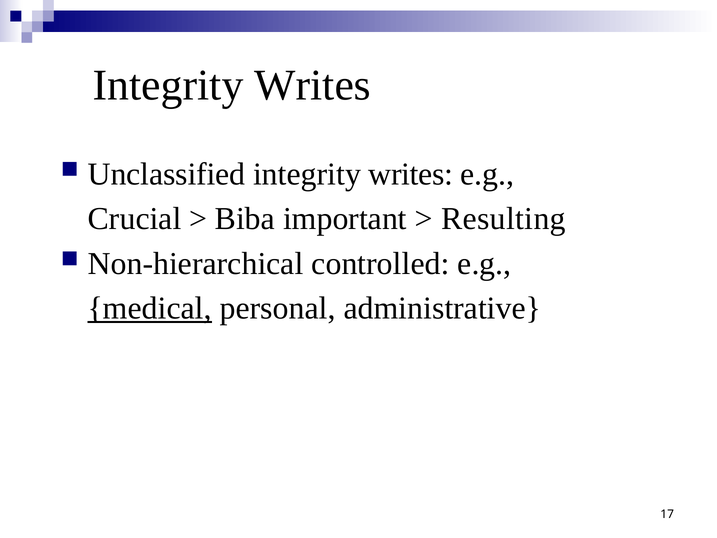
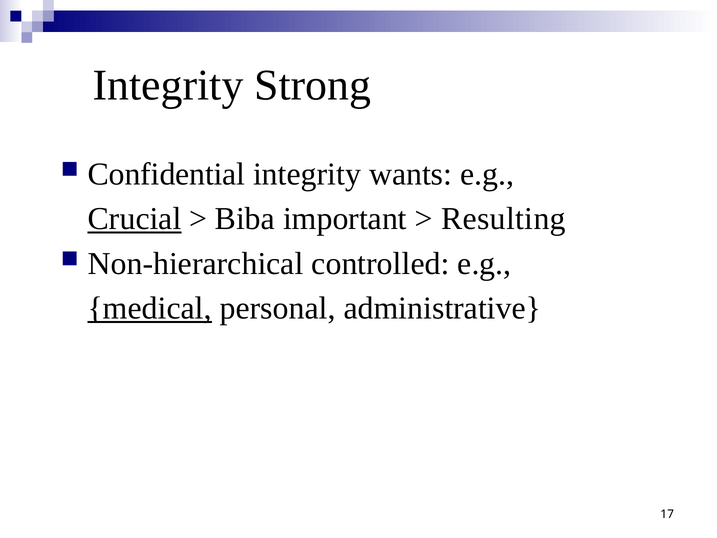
Writes at (313, 85): Writes -> Strong
Unclassified: Unclassified -> Confidential
writes at (411, 174): writes -> wants
Crucial underline: none -> present
